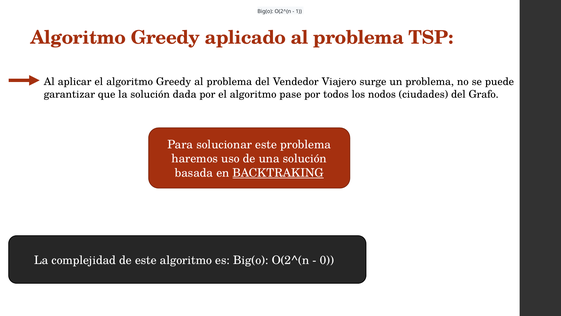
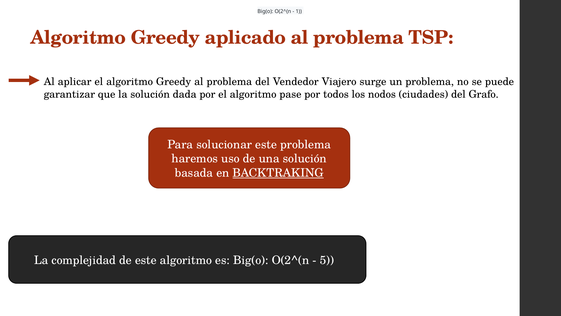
0: 0 -> 5
